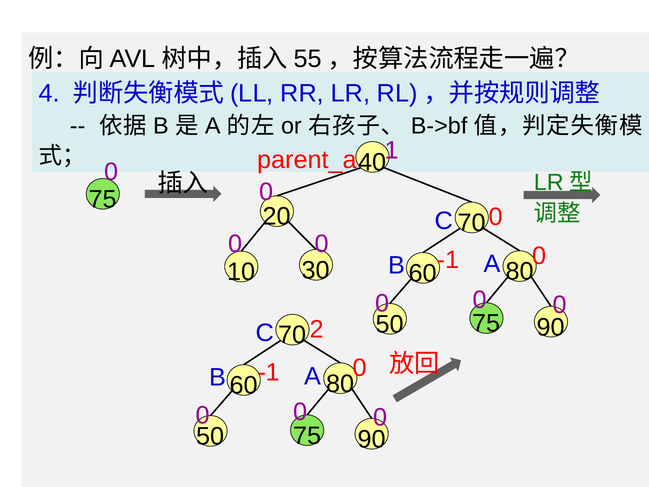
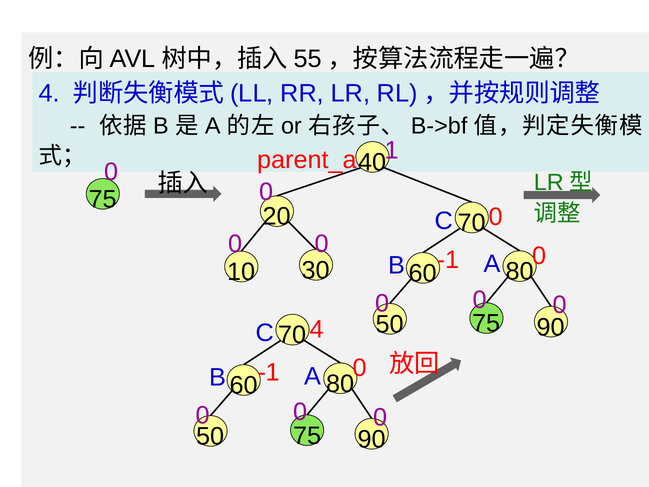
C 2: 2 -> 4
